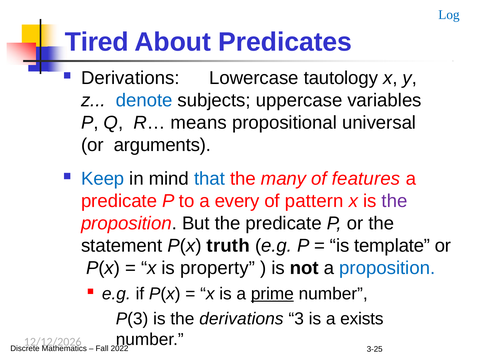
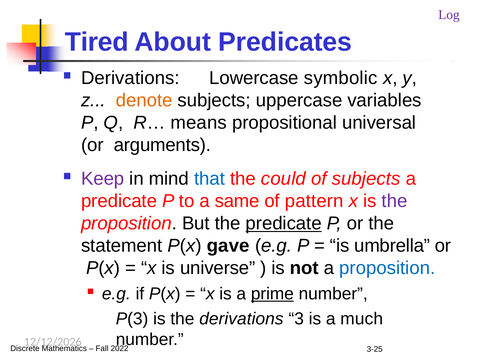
Log colour: blue -> purple
tautology: tautology -> symbolic
denote colour: blue -> orange
Keep colour: blue -> purple
many: many -> could
of features: features -> subjects
every: every -> same
predicate at (284, 223) underline: none -> present
truth: truth -> gave
template: template -> umbrella
property: property -> universe
exists: exists -> much
